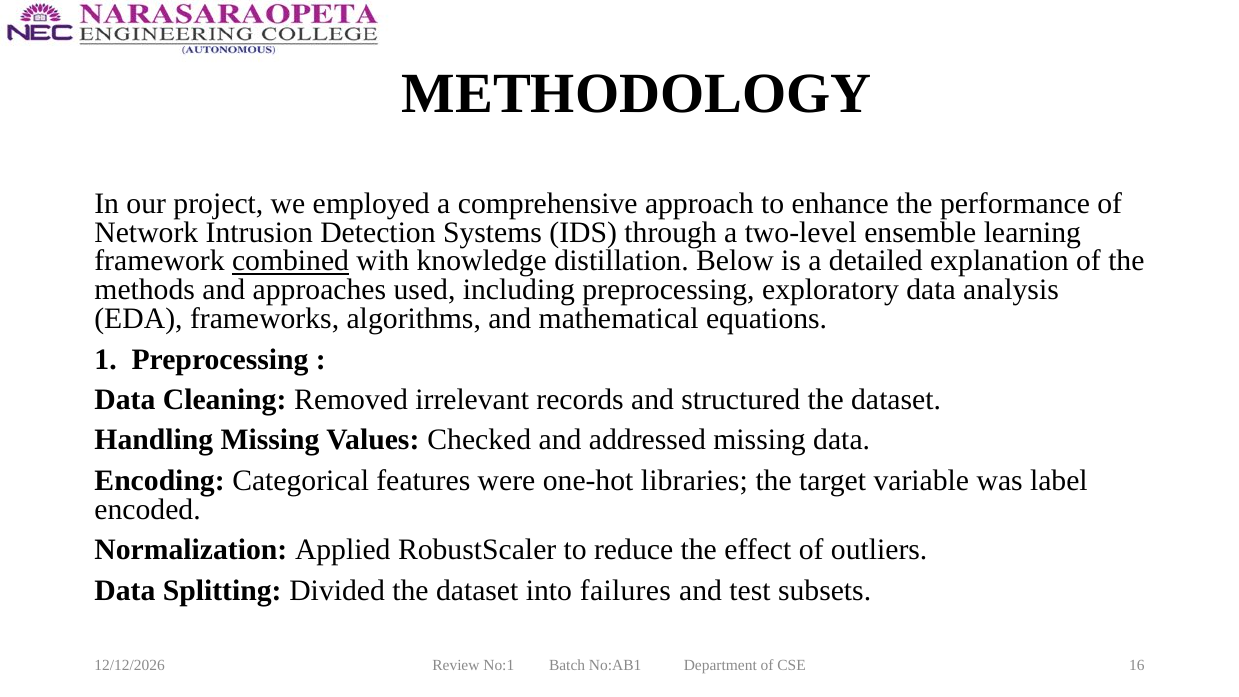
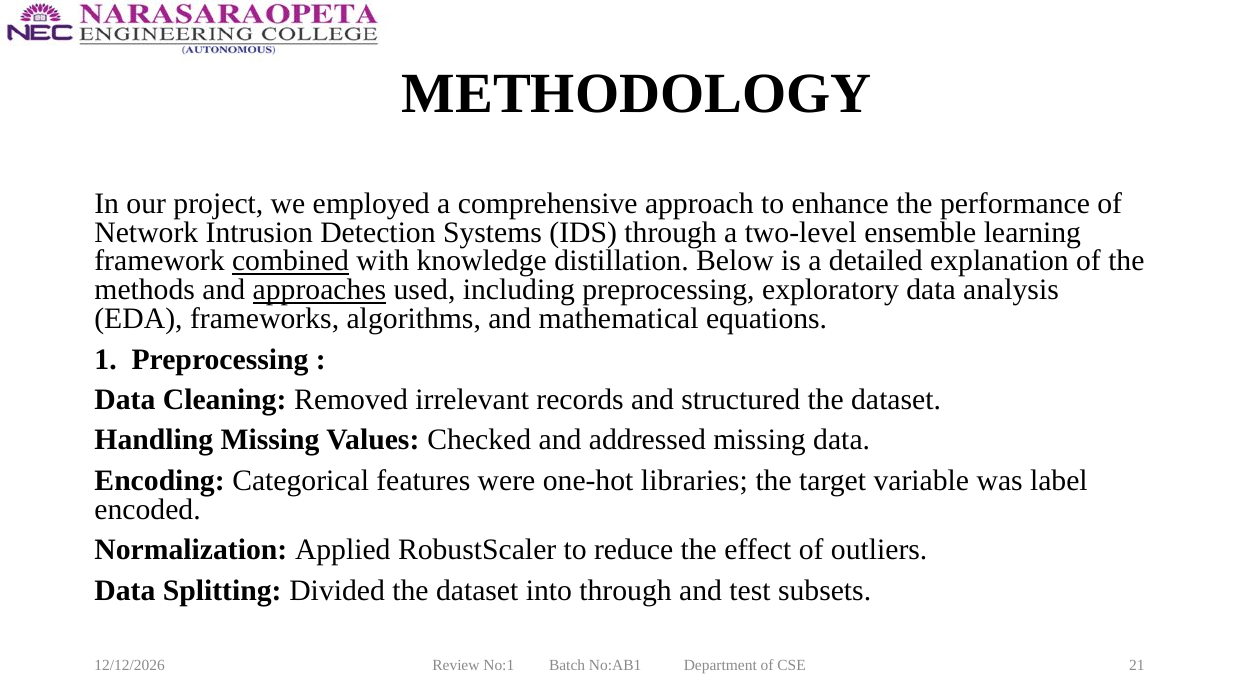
approaches underline: none -> present
into failures: failures -> through
16: 16 -> 21
